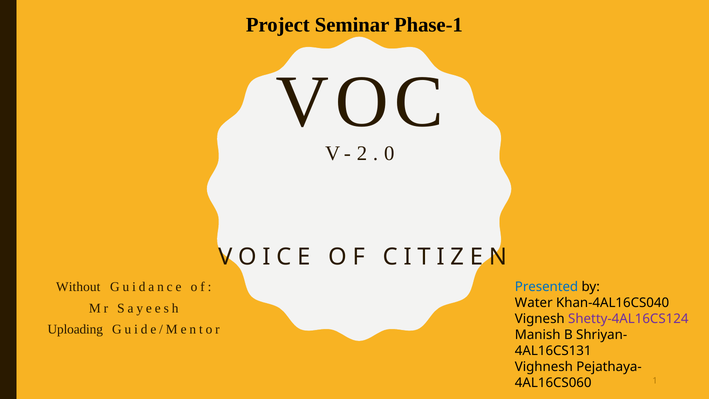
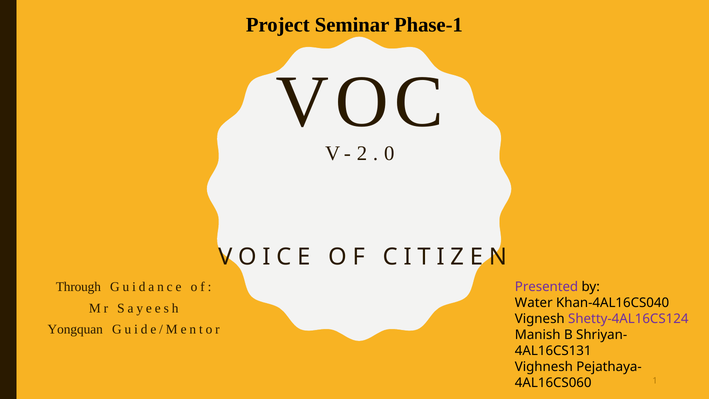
Without: Without -> Through
Presented colour: blue -> purple
Uploading: Uploading -> Yongquan
